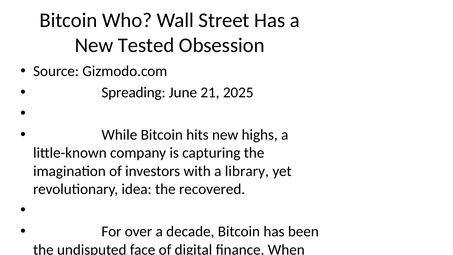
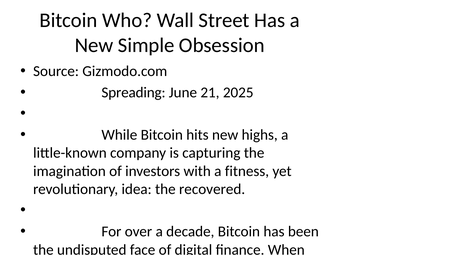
Tested: Tested -> Simple
library: library -> fitness
